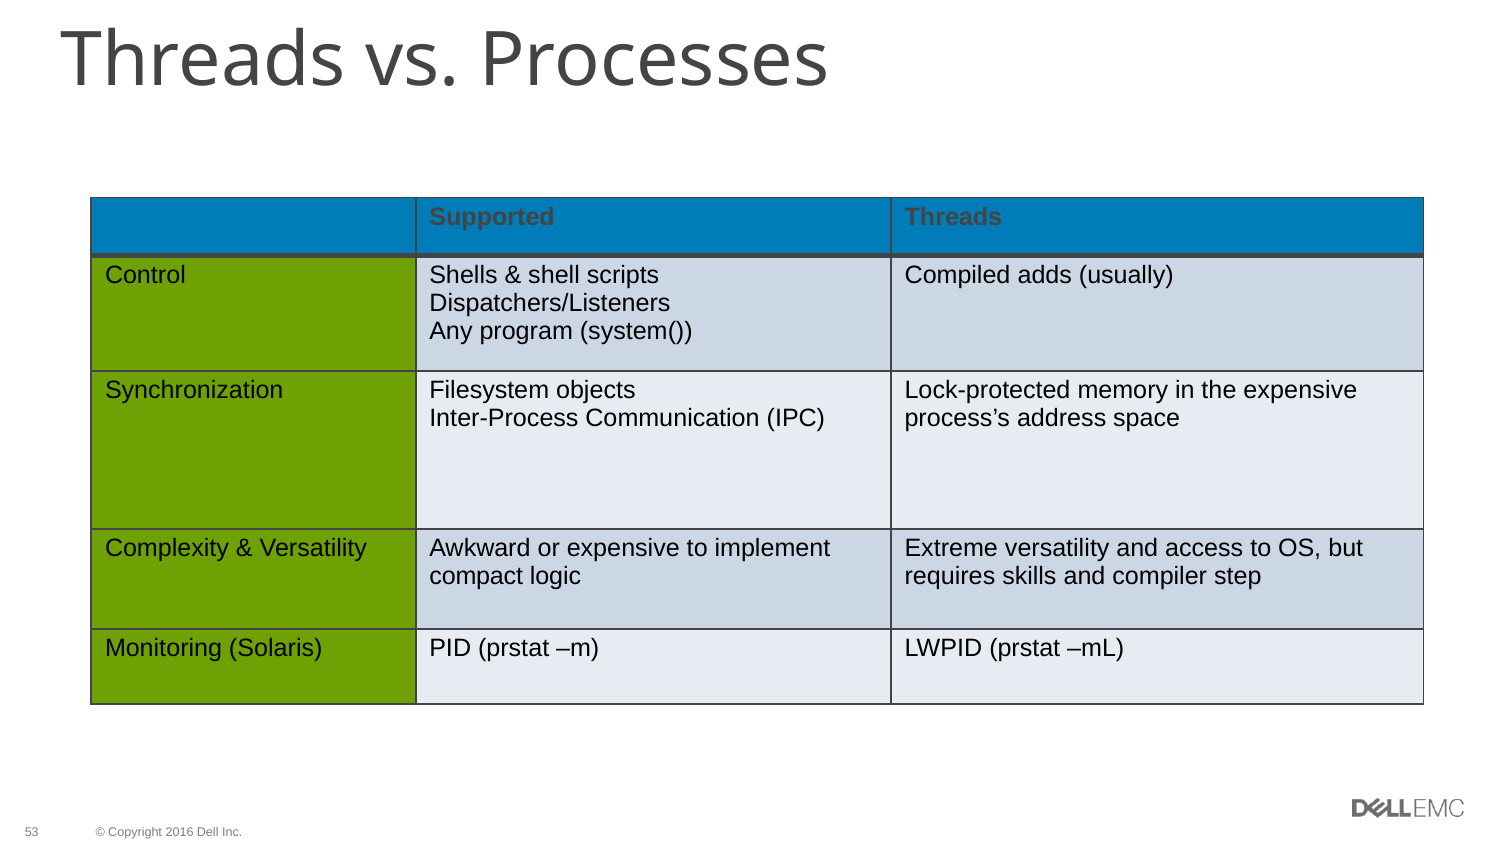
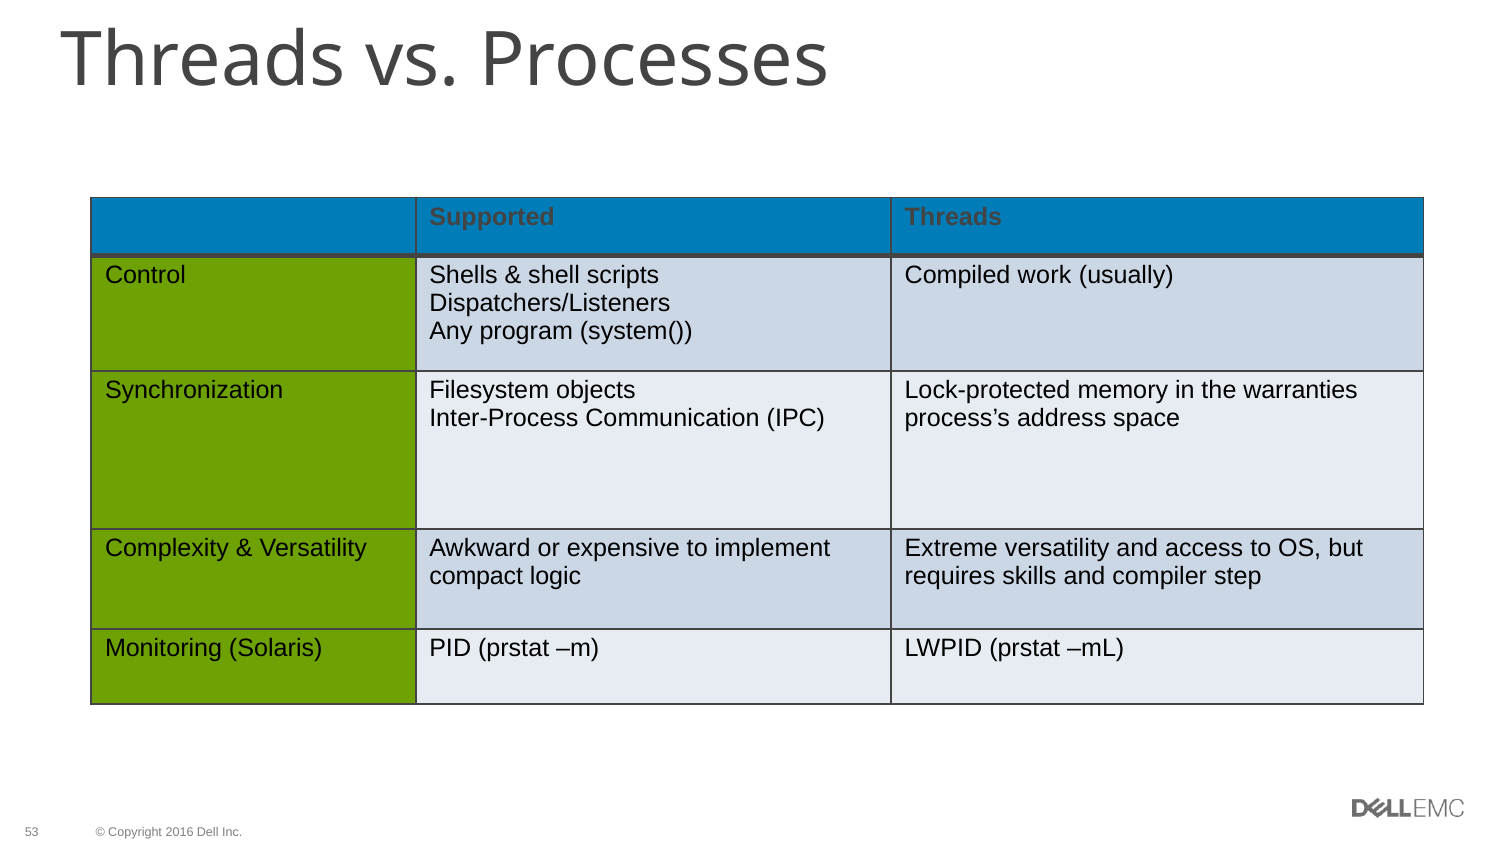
adds: adds -> work
the expensive: expensive -> warranties
